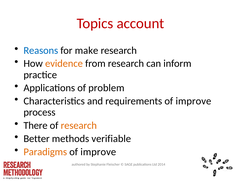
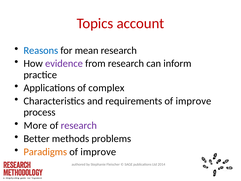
make: make -> mean
evidence colour: orange -> purple
problem: problem -> complex
There: There -> More
research at (79, 125) colour: orange -> purple
verifiable: verifiable -> problems
